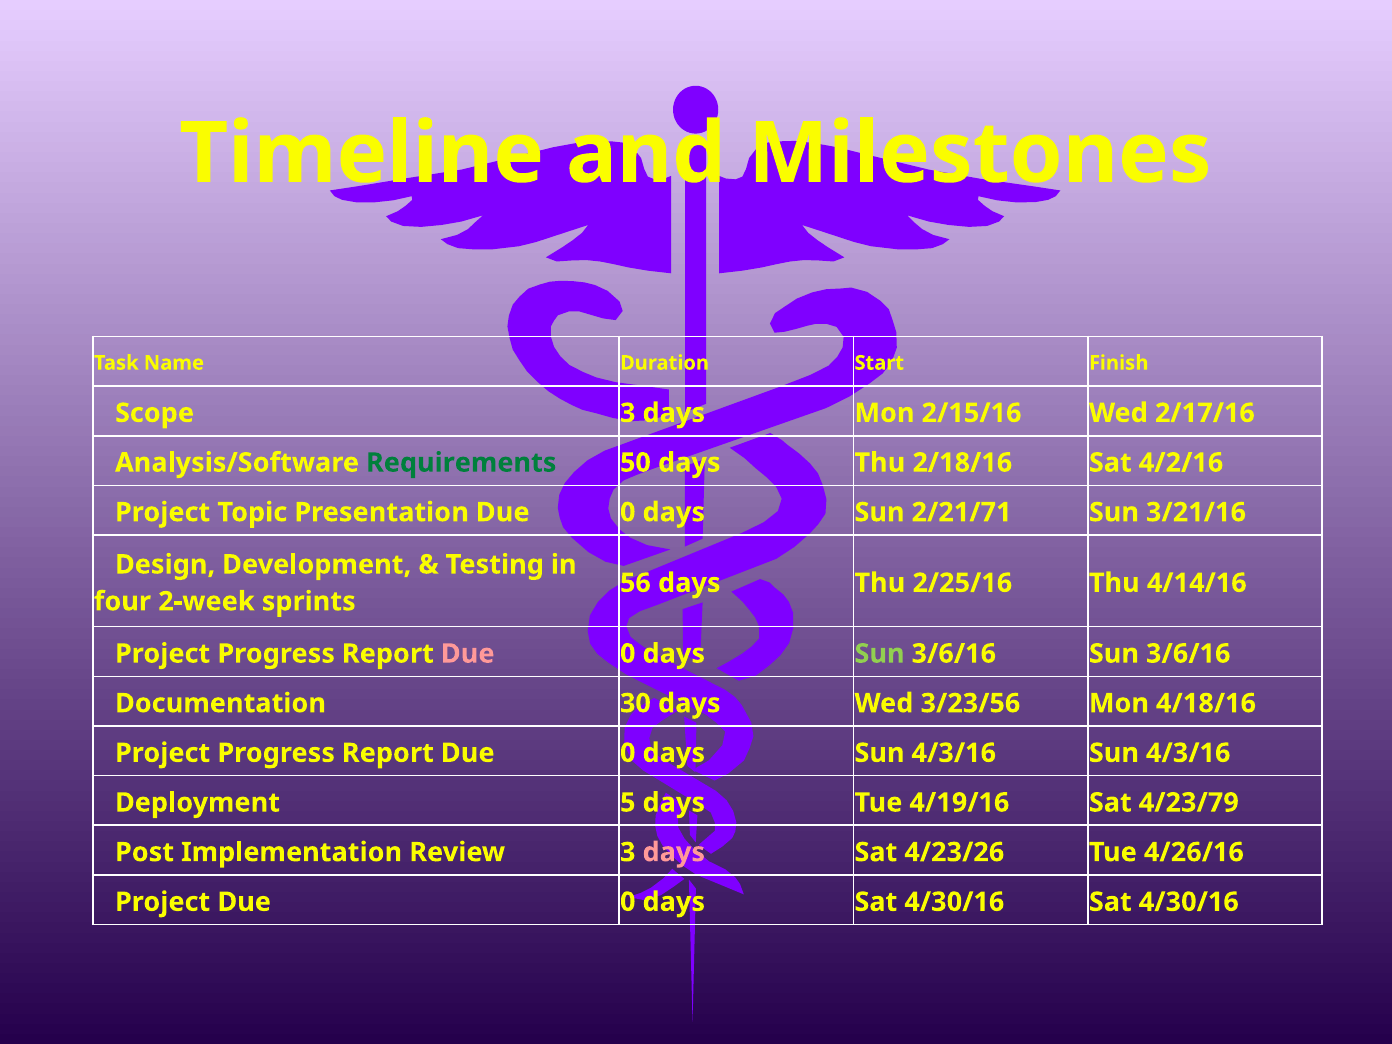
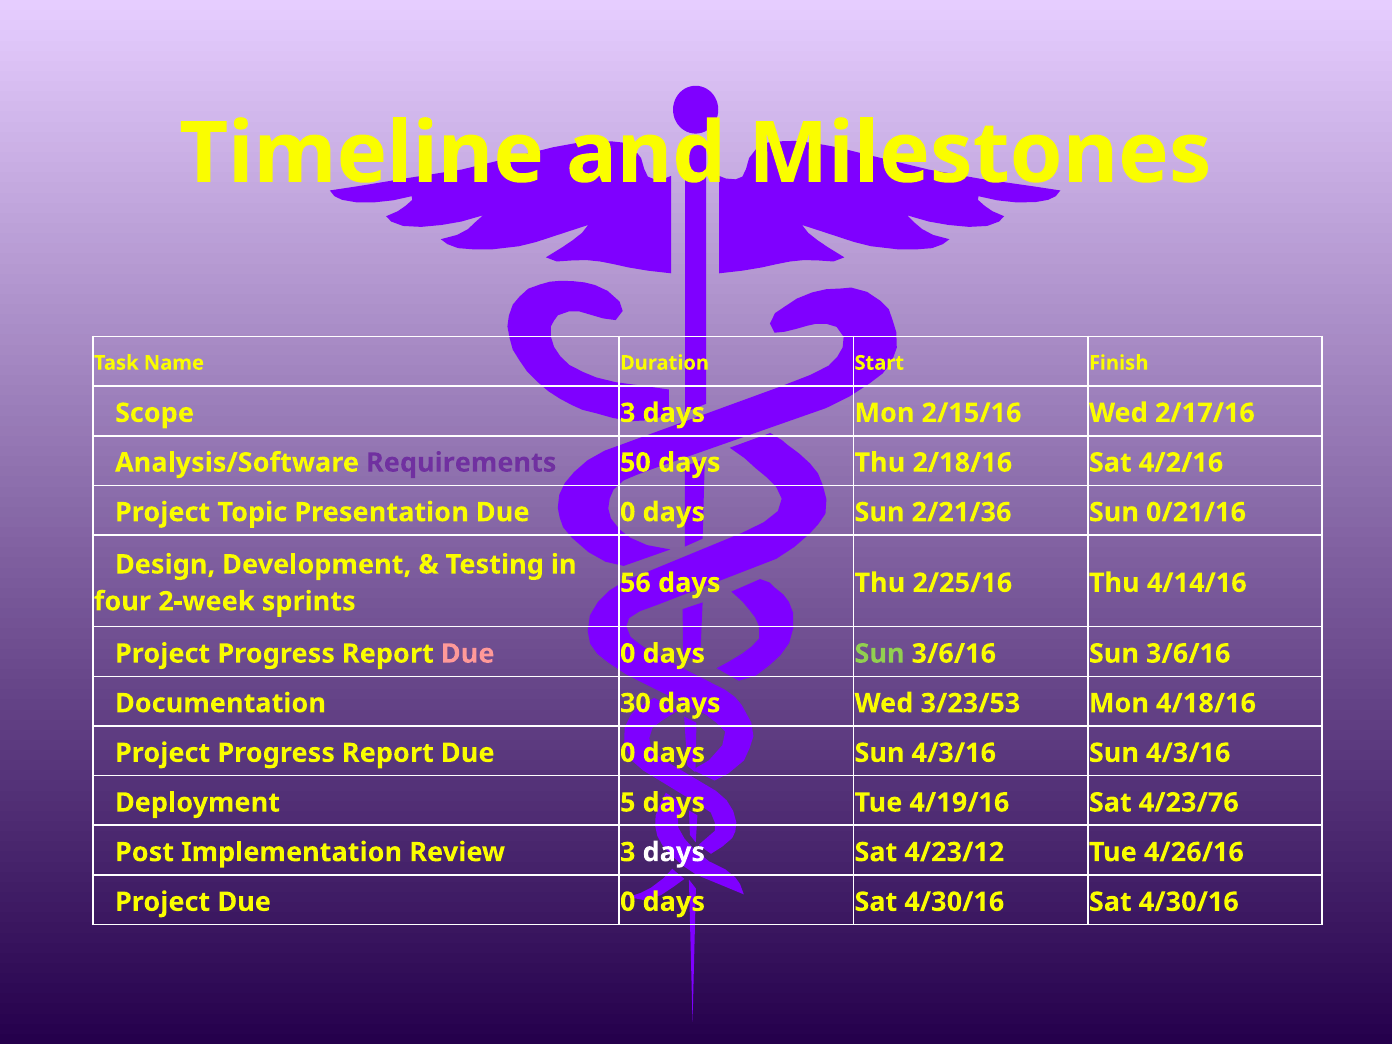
Requirements colour: green -> purple
2/21/71: 2/21/71 -> 2/21/36
3/21/16: 3/21/16 -> 0/21/16
3/23/56: 3/23/56 -> 3/23/53
4/23/79: 4/23/79 -> 4/23/76
days at (674, 852) colour: pink -> white
4/23/26: 4/23/26 -> 4/23/12
